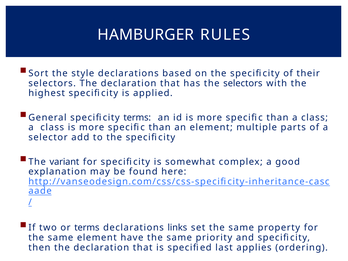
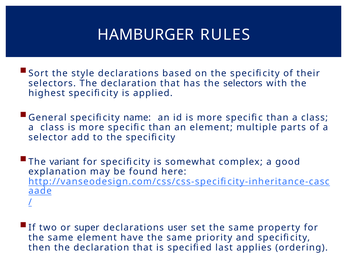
specificity terms: terms -> name
or terms: terms -> super
links: links -> user
